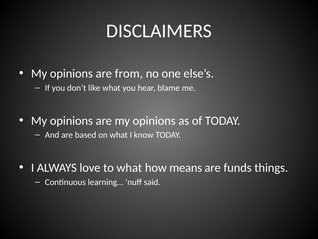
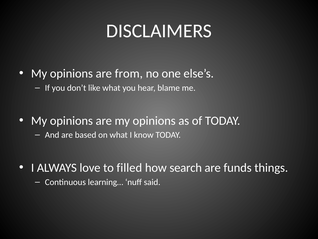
to what: what -> filled
means: means -> search
